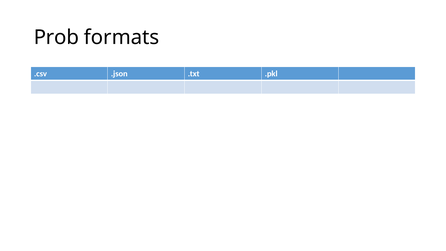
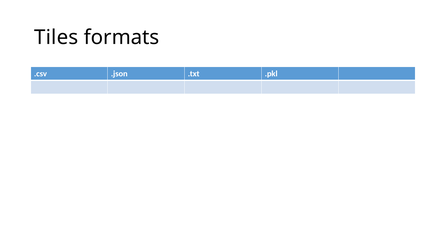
Prob: Prob -> Tiles
